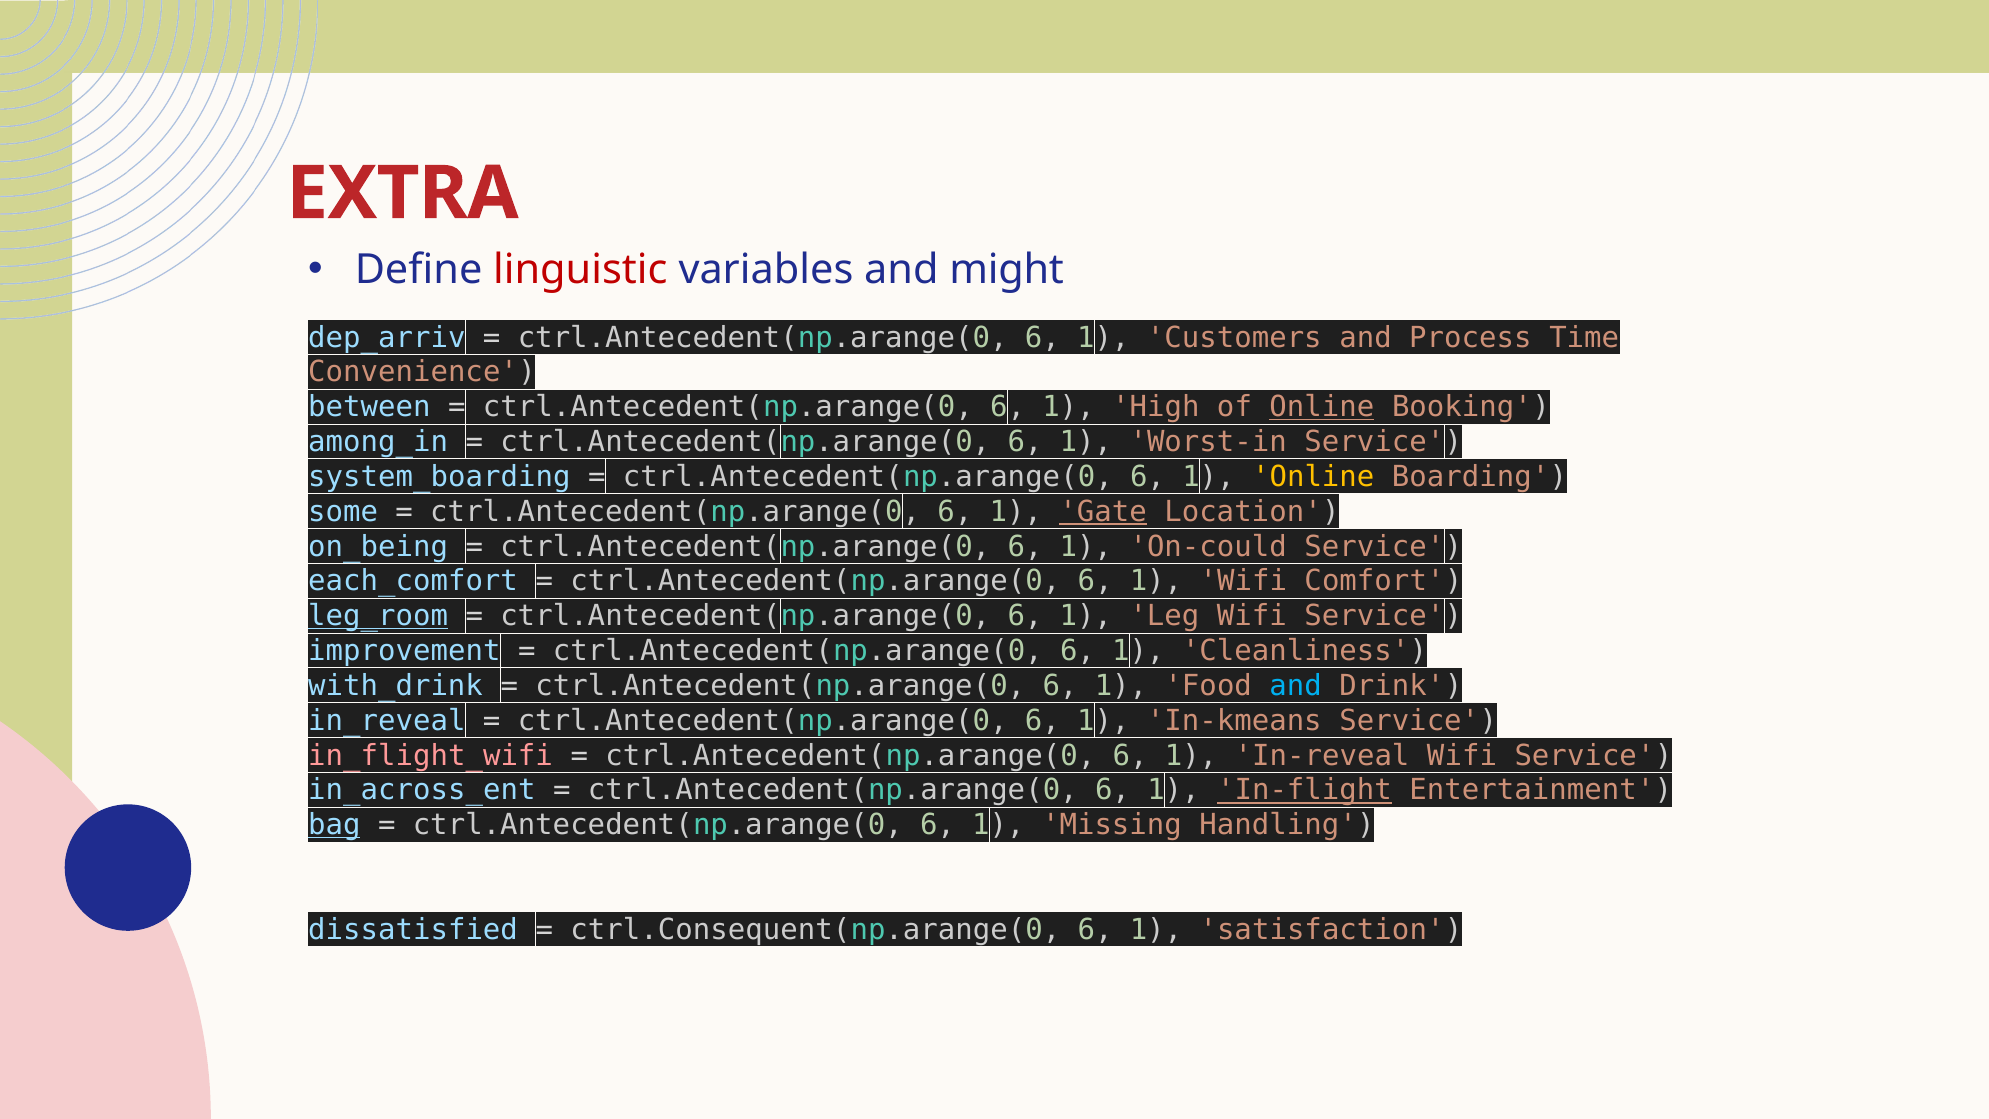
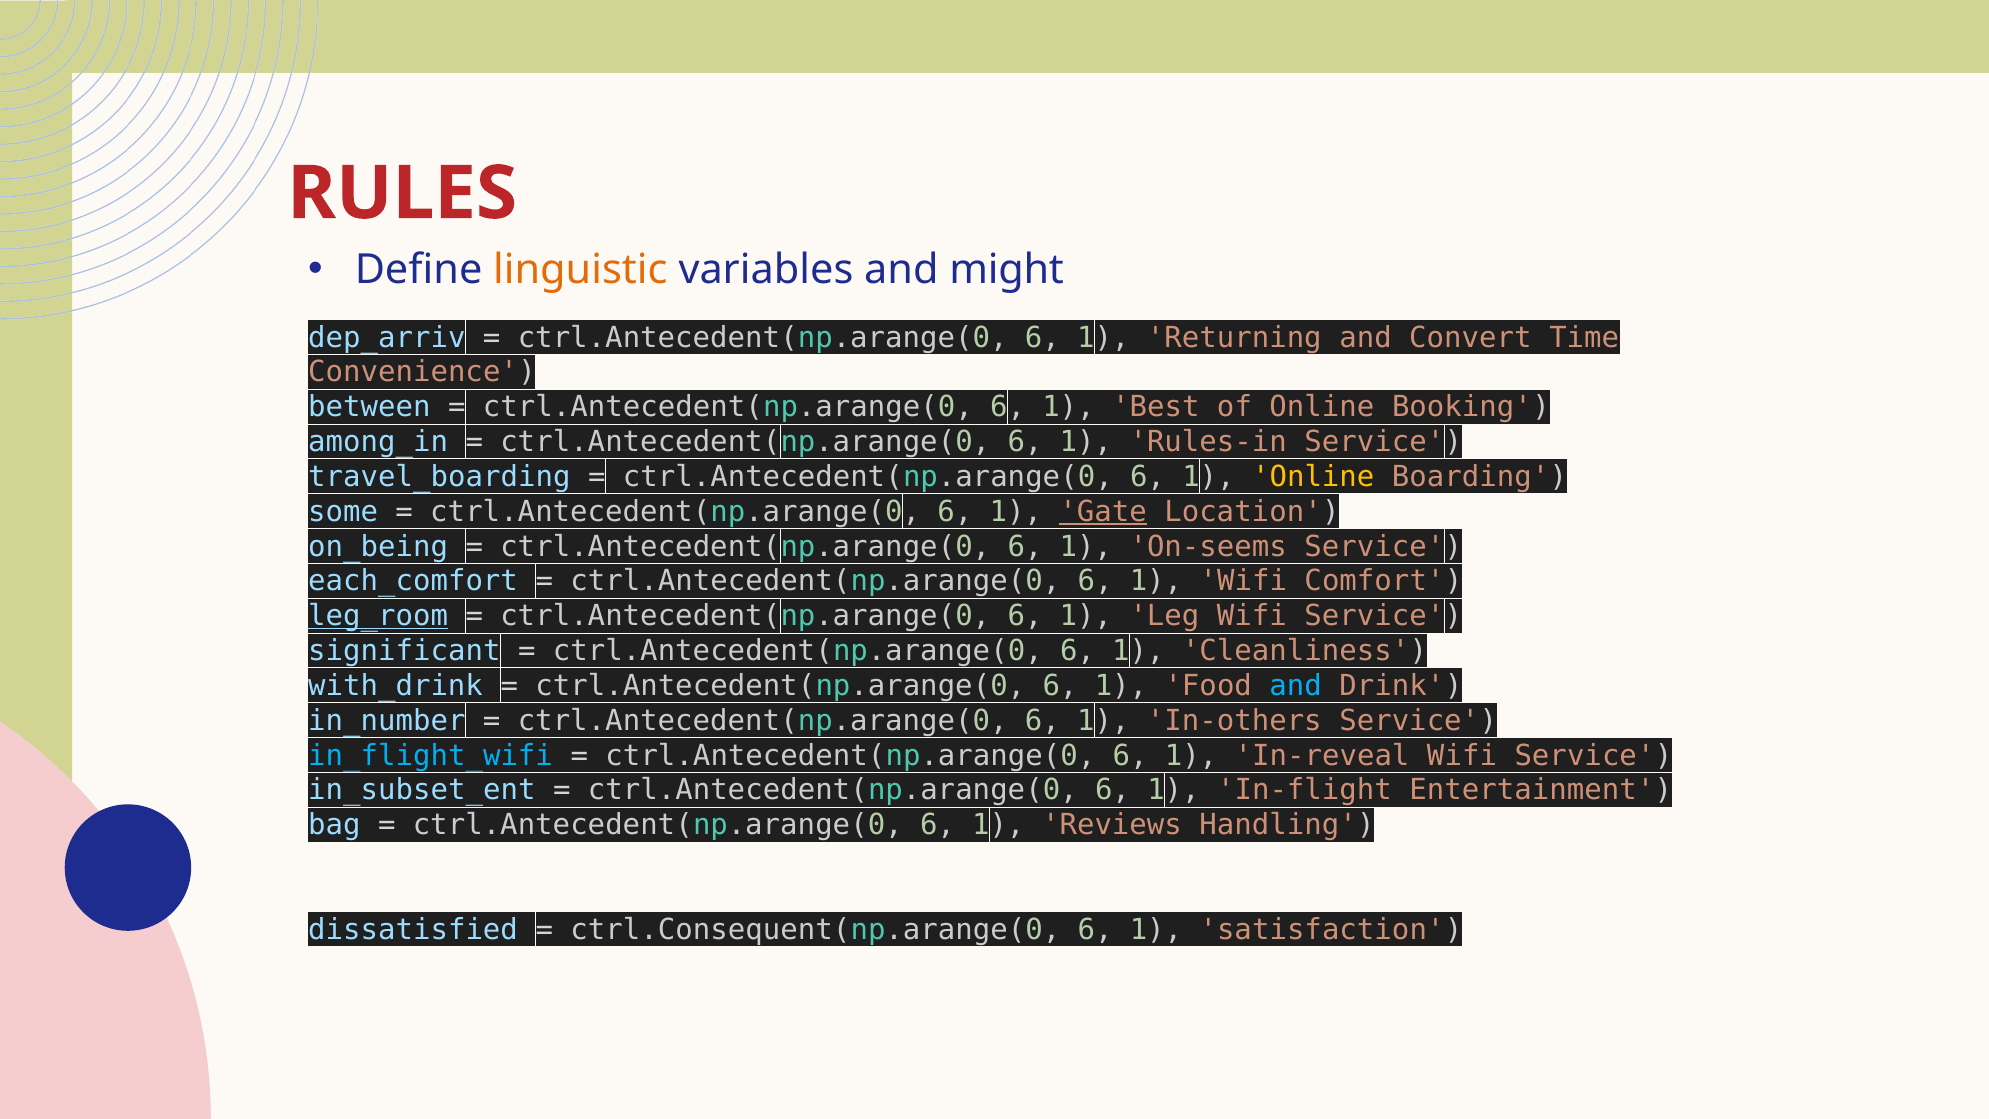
EXTRA: EXTRA -> RULES
linguistic colour: red -> orange
Customers: Customers -> Returning
Process: Process -> Convert
High: High -> Best
Online at (1322, 407) underline: present -> none
Worst-in: Worst-in -> Rules-in
system_boarding: system_boarding -> travel_boarding
On-could: On-could -> On-seems
improvement: improvement -> significant
in_reveal: in_reveal -> in_number
In-kmeans: In-kmeans -> In-others
in_flight_wifi colour: pink -> light blue
in_across_ent: in_across_ent -> in_subset_ent
In-flight underline: present -> none
bag underline: present -> none
Missing: Missing -> Reviews
